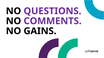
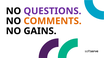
COMMENTS colour: purple -> orange
